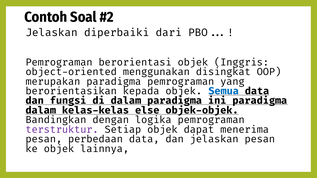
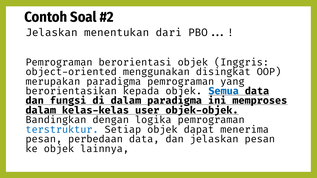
diperbaiki: diperbaiki -> menentukan
ini paradigma: paradigma -> memproses
else: else -> user
terstruktur colour: purple -> blue
